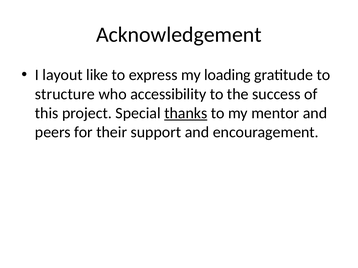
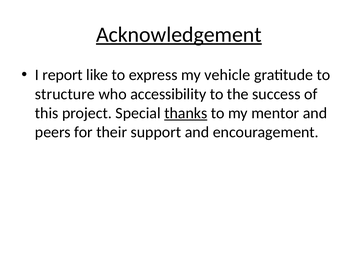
Acknowledgement underline: none -> present
layout: layout -> report
loading: loading -> vehicle
